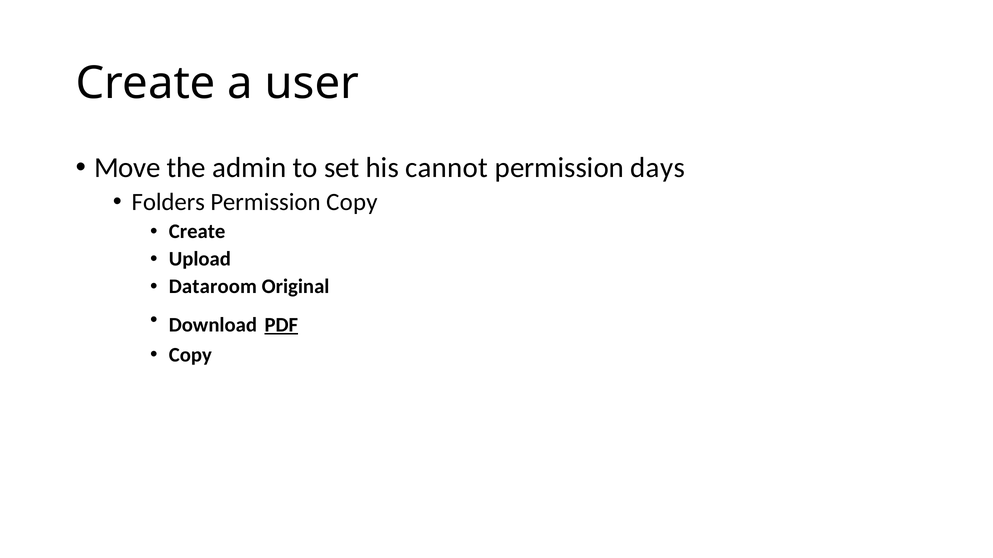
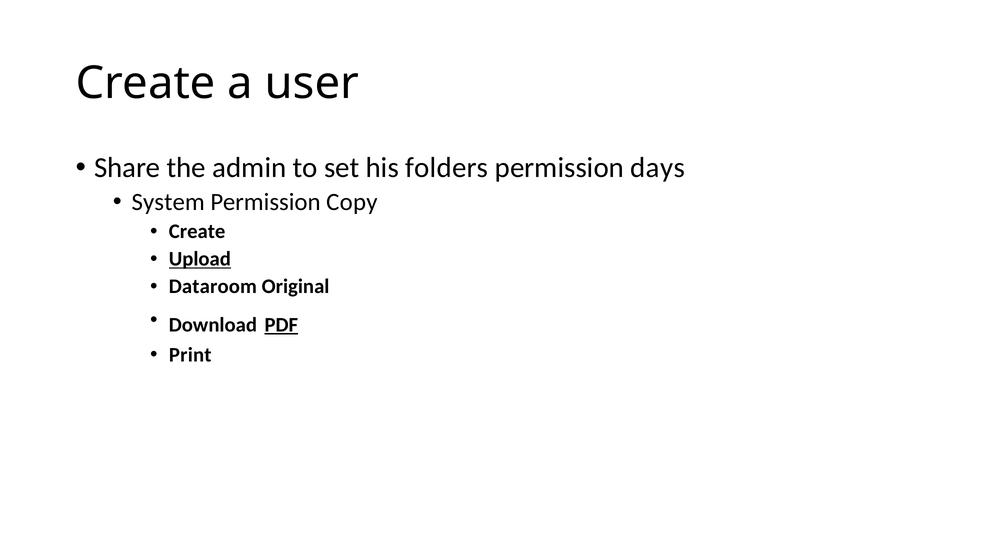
Move: Move -> Share
cannot: cannot -> folders
Folders: Folders -> System
Upload underline: none -> present
Copy at (190, 355): Copy -> Print
